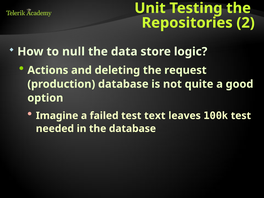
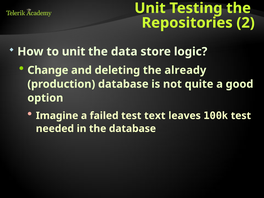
to null: null -> unit
Actions: Actions -> Change
request: request -> already
